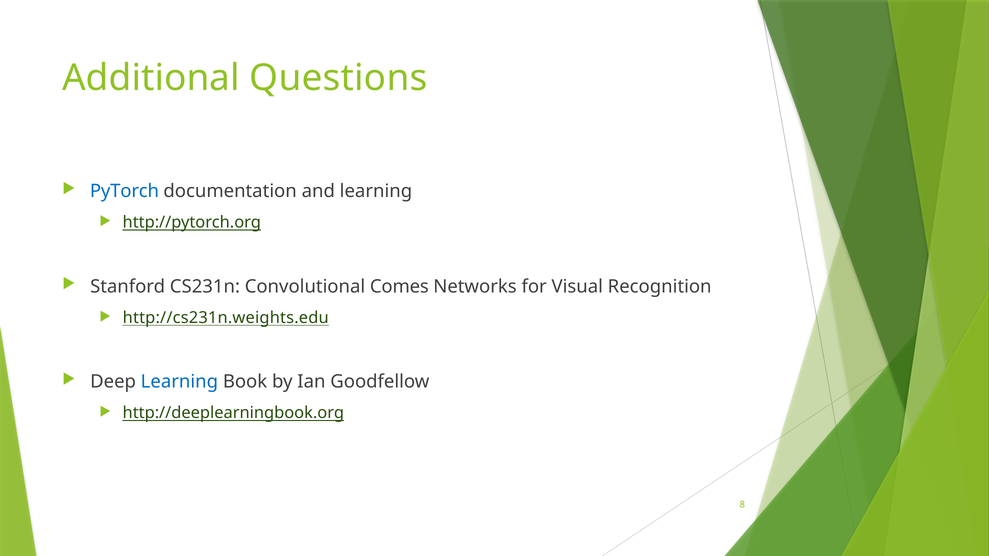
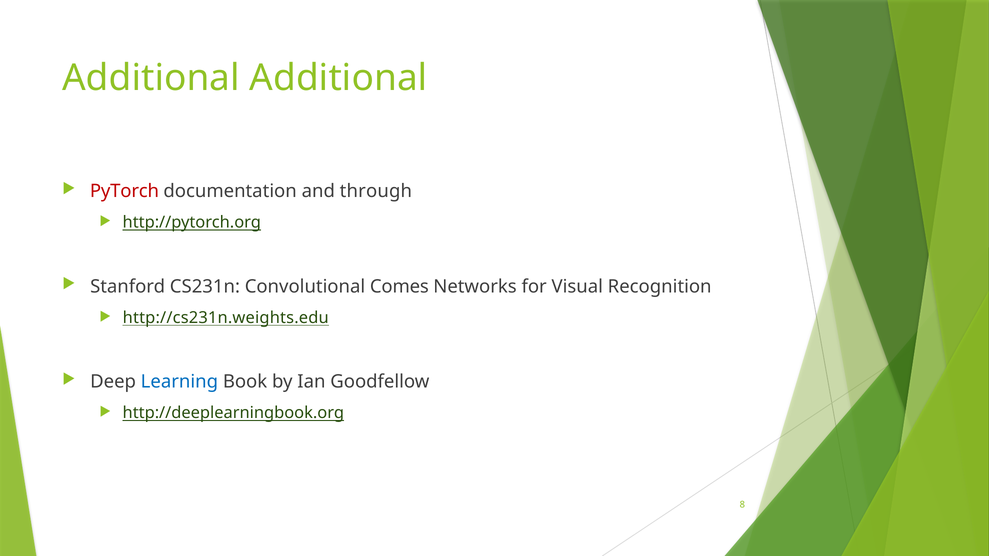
Additional Questions: Questions -> Additional
PyTorch colour: blue -> red
and learning: learning -> through
